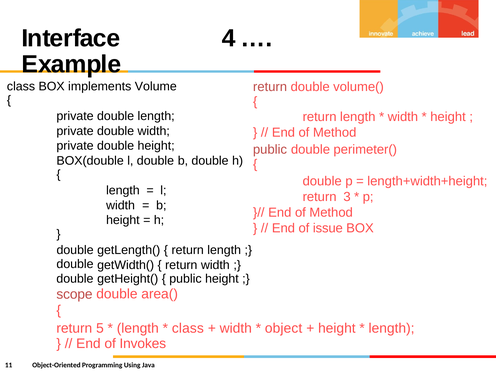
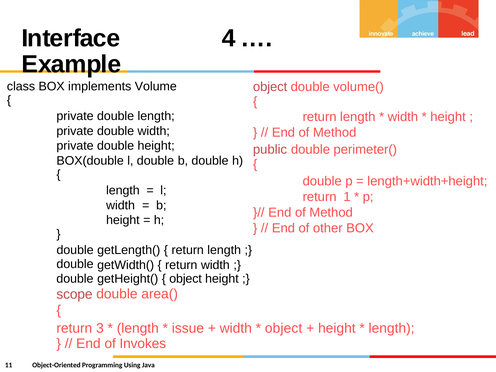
Volume return: return -> object
3: 3 -> 1
issue: issue -> other
public at (185, 279): public -> object
5: 5 -> 3
class at (188, 328): class -> issue
